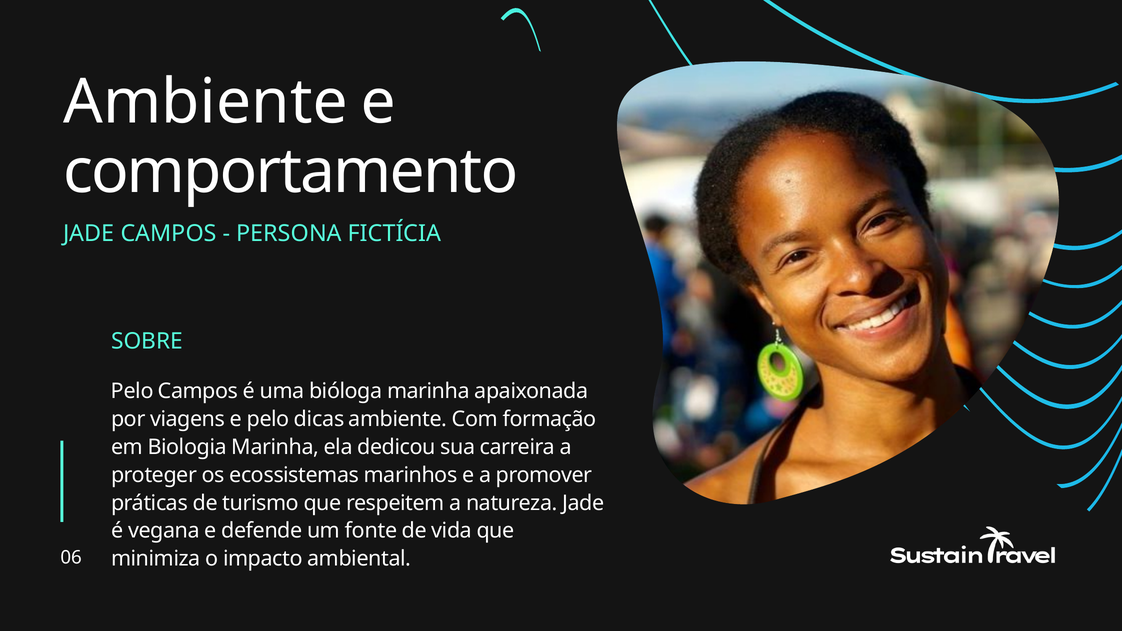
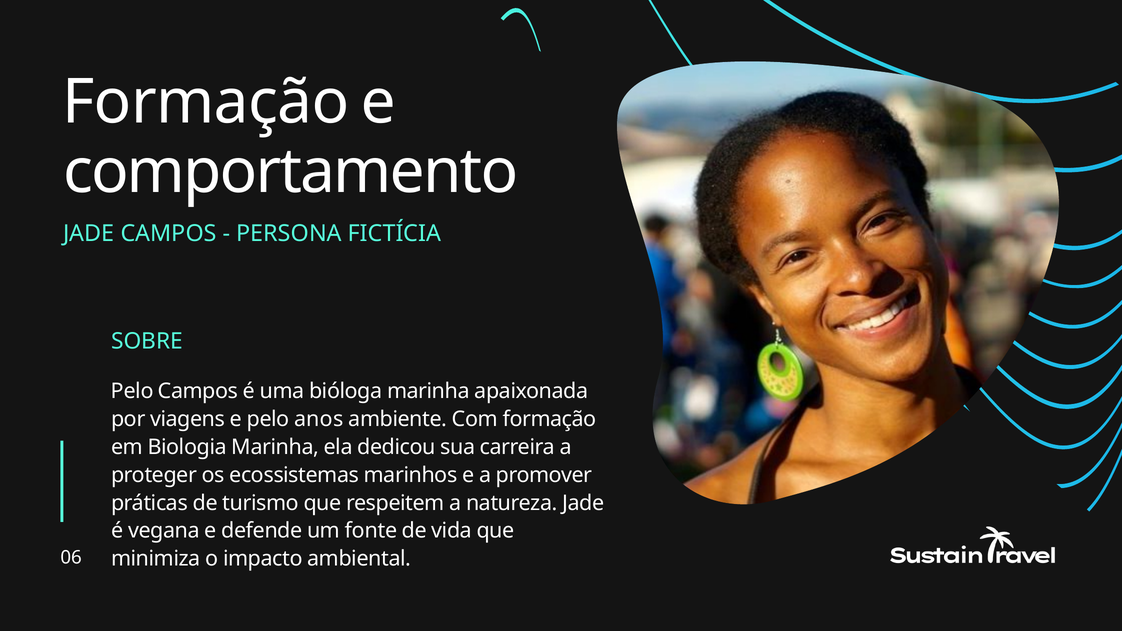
Ambiente at (206, 102): Ambiente -> Formação
dicas: dicas -> anos
